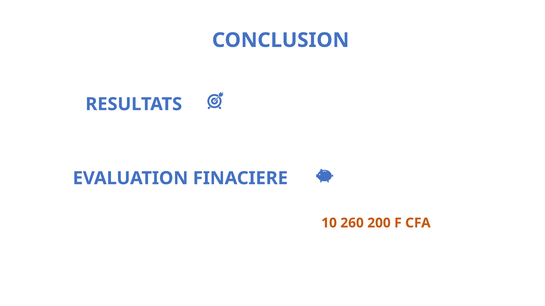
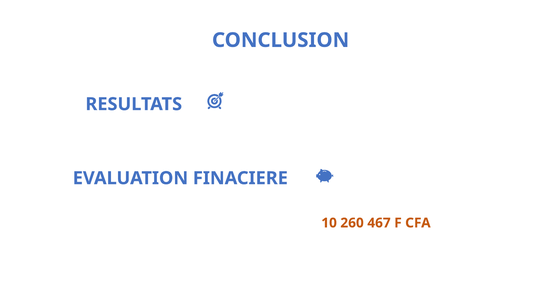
200: 200 -> 467
